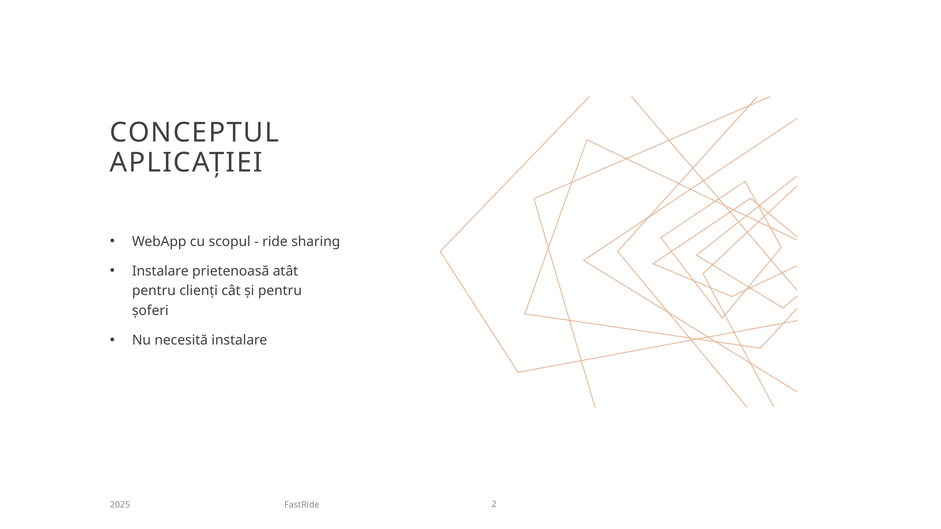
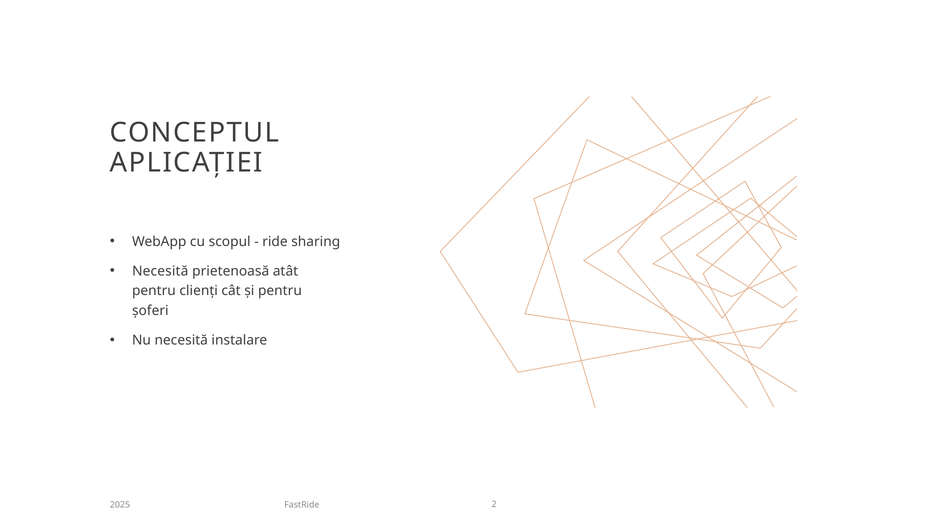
Instalare at (160, 271): Instalare -> Necesită
